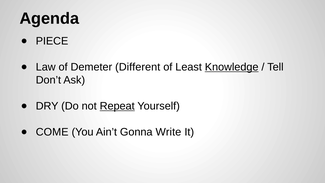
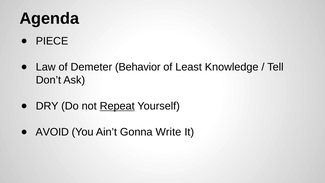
Different: Different -> Behavior
Knowledge underline: present -> none
COME: COME -> AVOID
